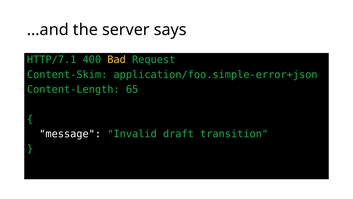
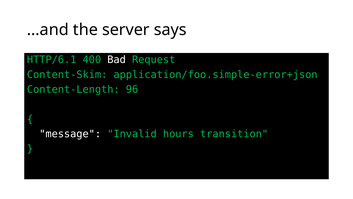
HTTP/7.1: HTTP/7.1 -> HTTP/6.1
Bad colour: yellow -> white
65: 65 -> 96
draft: draft -> hours
